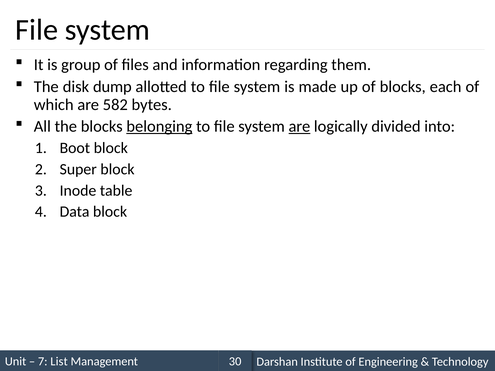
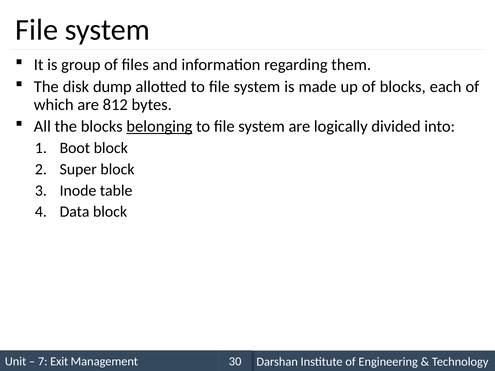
582: 582 -> 812
are at (299, 127) underline: present -> none
List: List -> Exit
